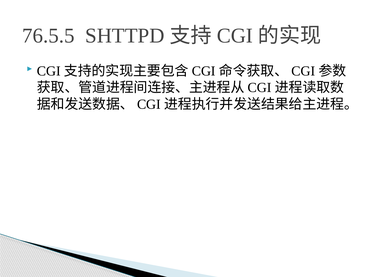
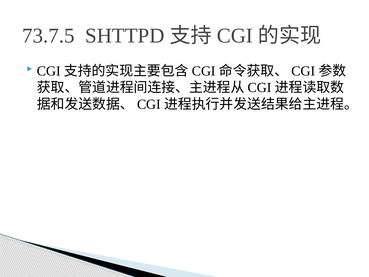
76.5.5: 76.5.5 -> 73.7.5
